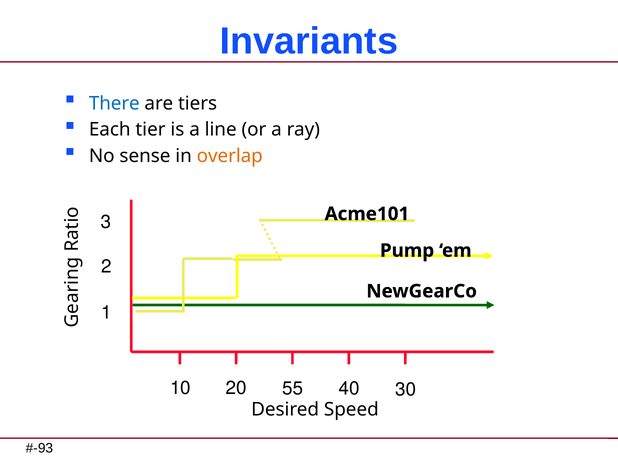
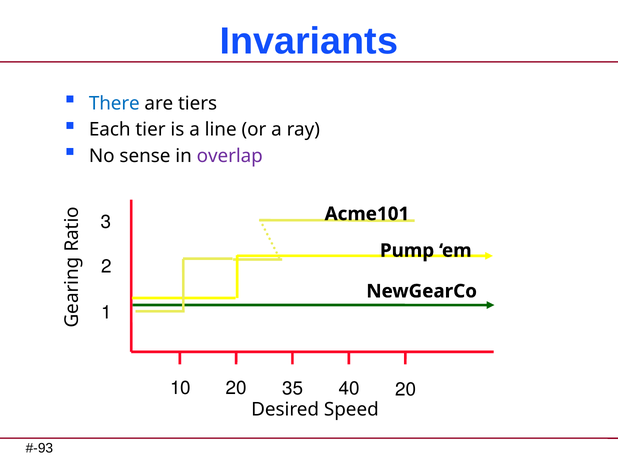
overlap colour: orange -> purple
55: 55 -> 35
40 30: 30 -> 20
